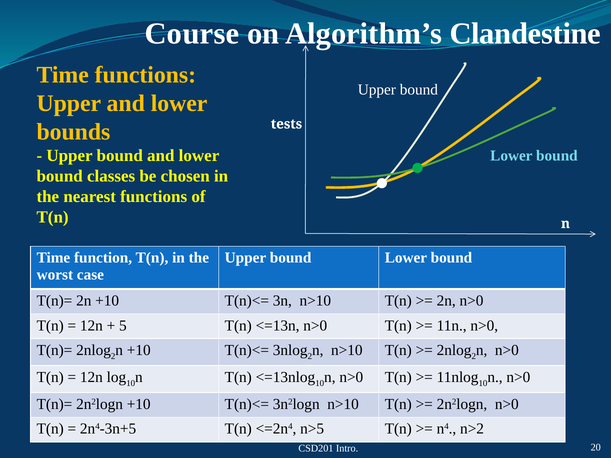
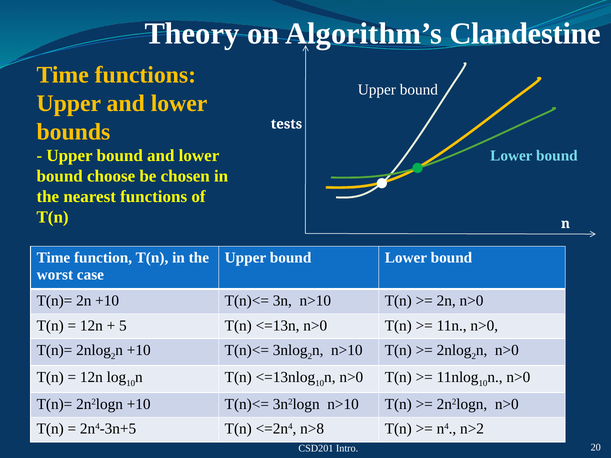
Course: Course -> Theory
classes: classes -> choose
n>5: n>5 -> n>8
